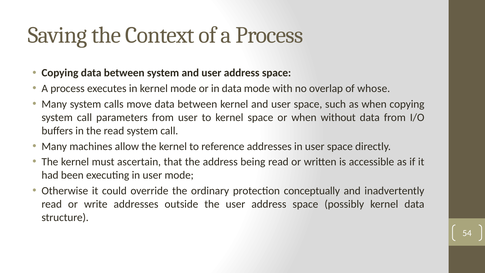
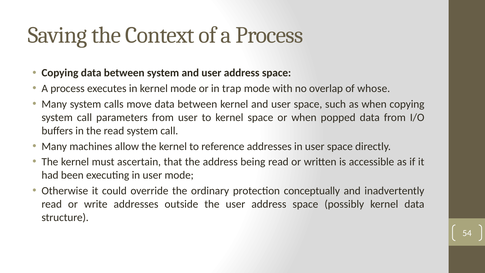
in data: data -> trap
without: without -> popped
